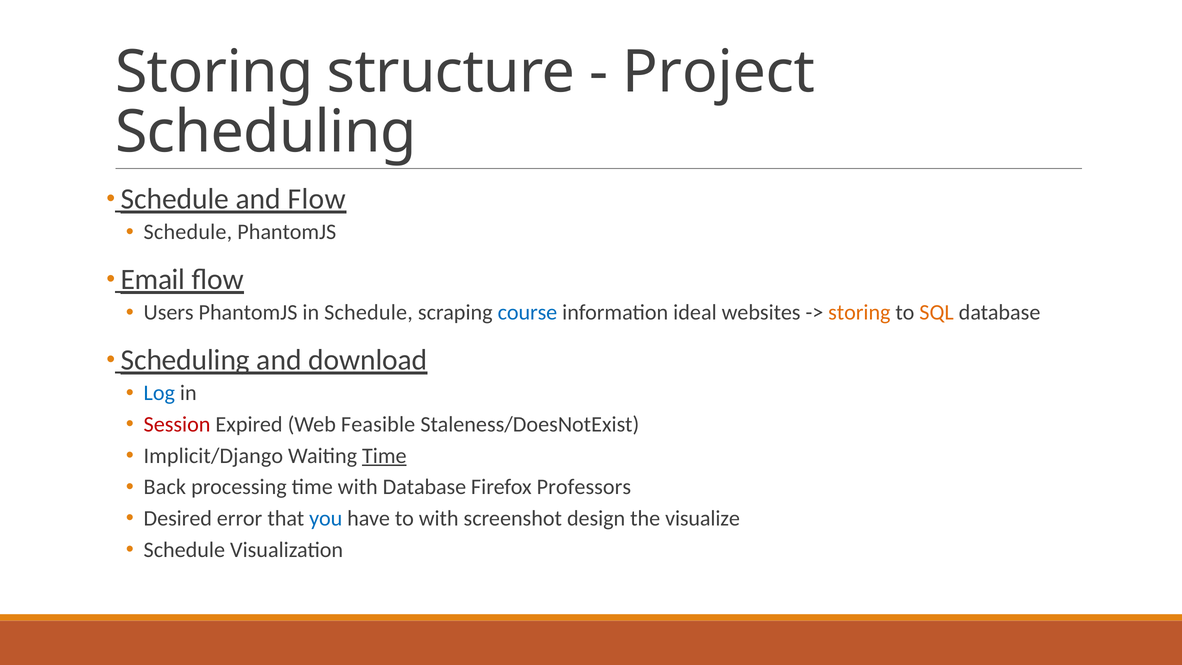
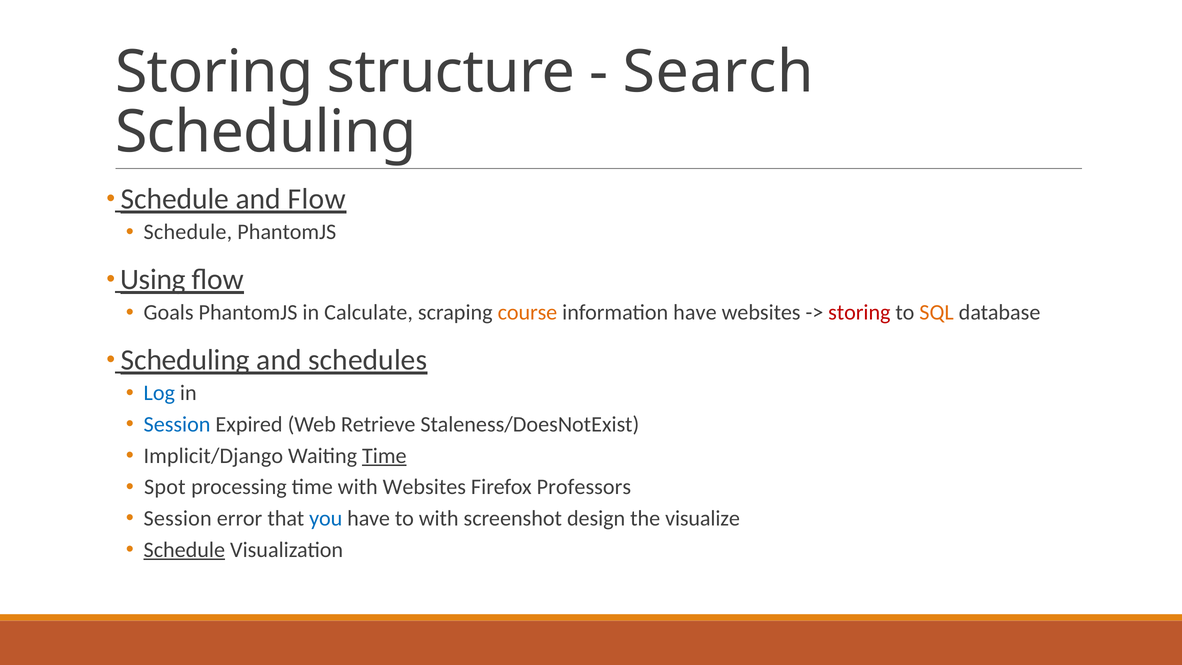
Project: Project -> Search
Email: Email -> Using
Users: Users -> Goals
in Schedule: Schedule -> Calculate
course colour: blue -> orange
information ideal: ideal -> have
storing at (859, 313) colour: orange -> red
download: download -> schedules
Session at (177, 424) colour: red -> blue
Feasible: Feasible -> Retrieve
Back: Back -> Spot
with Database: Database -> Websites
Desired at (178, 518): Desired -> Session
Schedule at (184, 550) underline: none -> present
